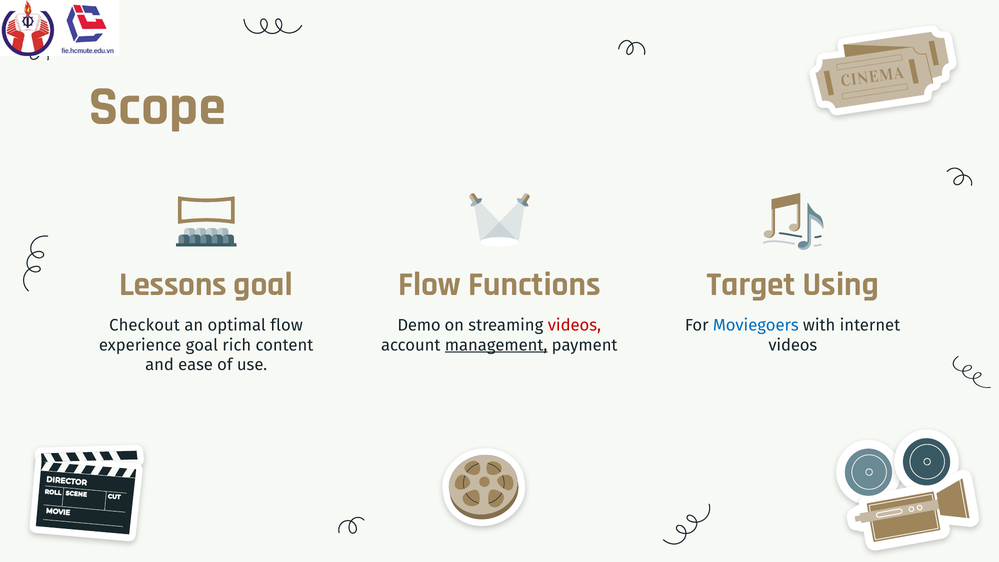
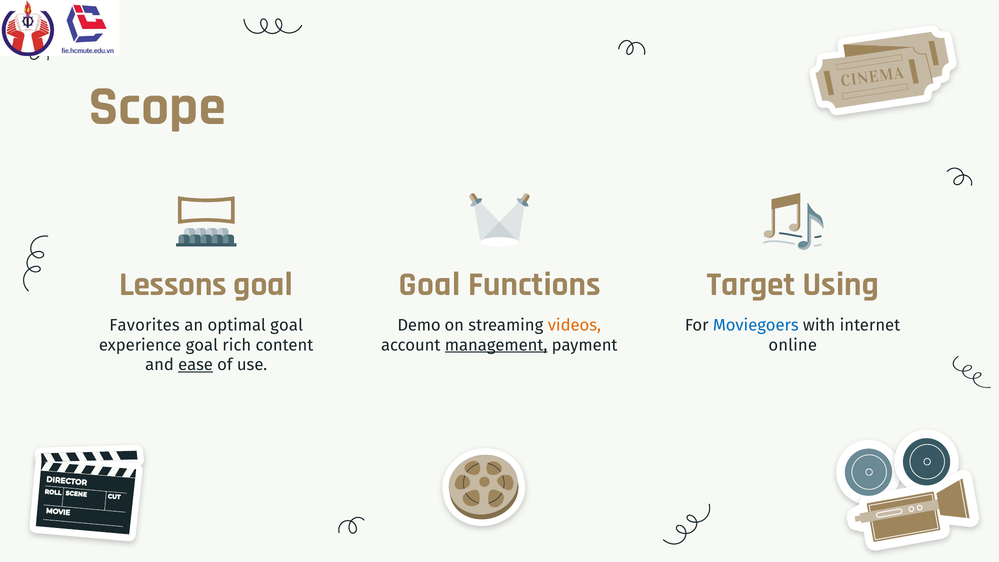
Flow at (430, 284): Flow -> Goal
Checkout: Checkout -> Favorites
optimal flow: flow -> goal
videos at (574, 325) colour: red -> orange
videos at (793, 345): videos -> online
ease underline: none -> present
